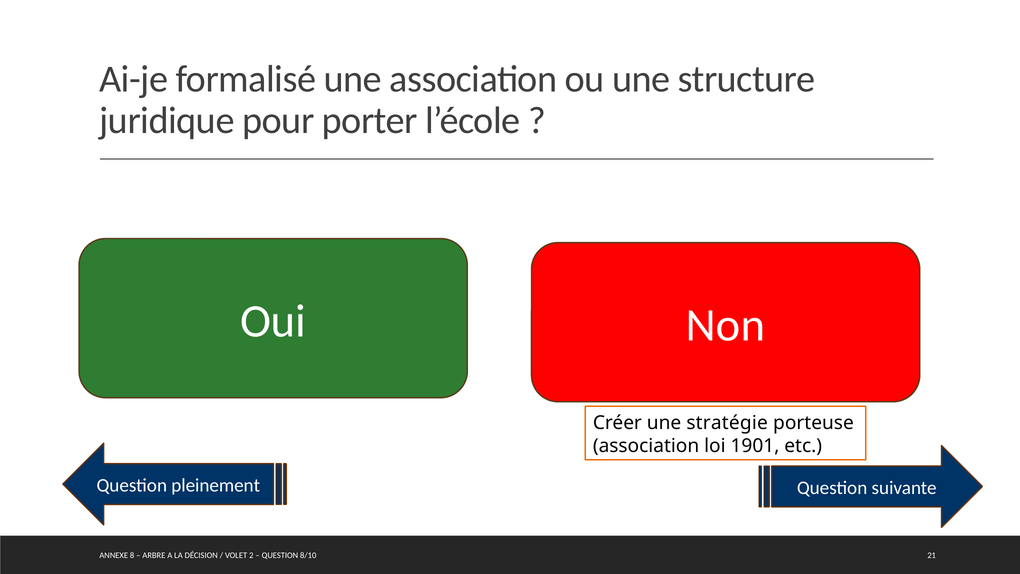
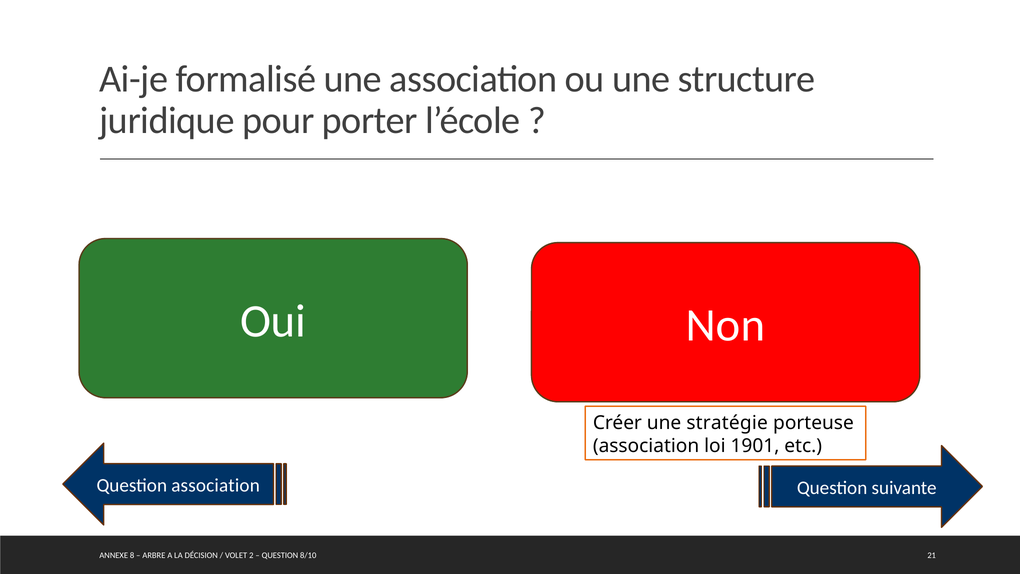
Question pleinement: pleinement -> association
